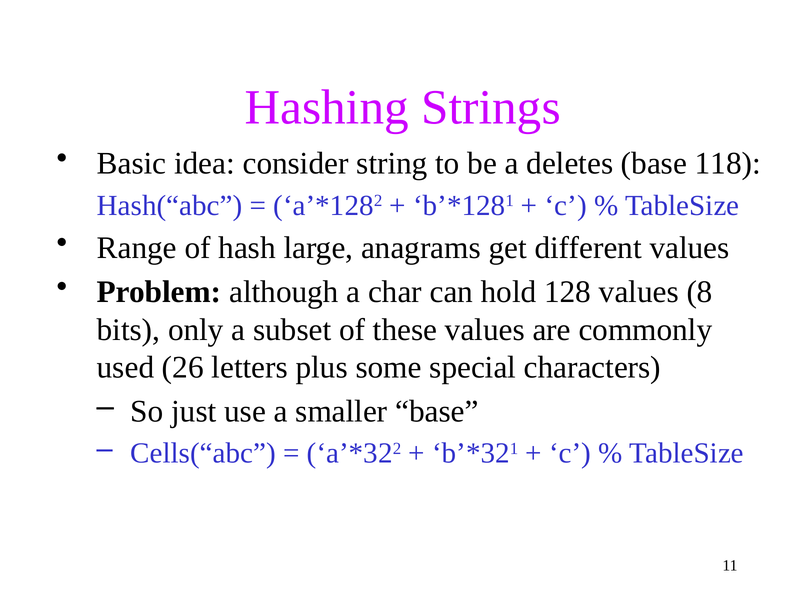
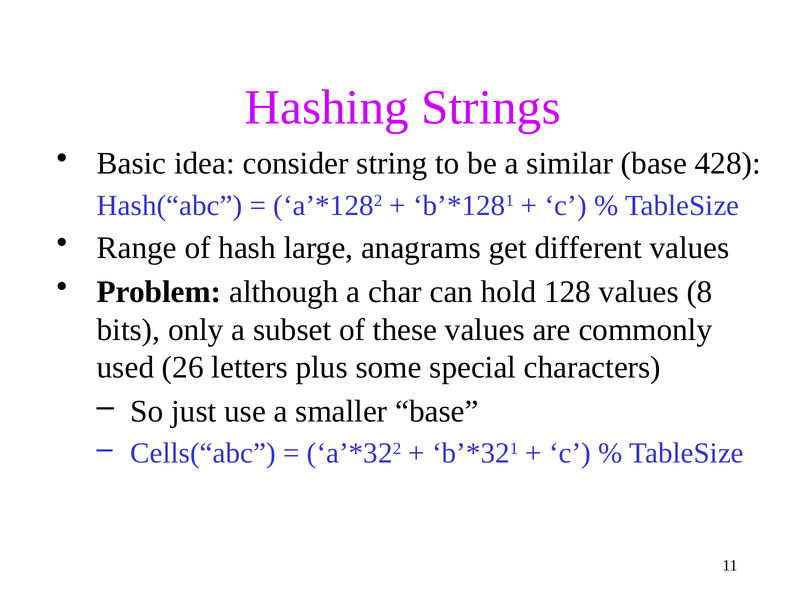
deletes: deletes -> similar
118: 118 -> 428
